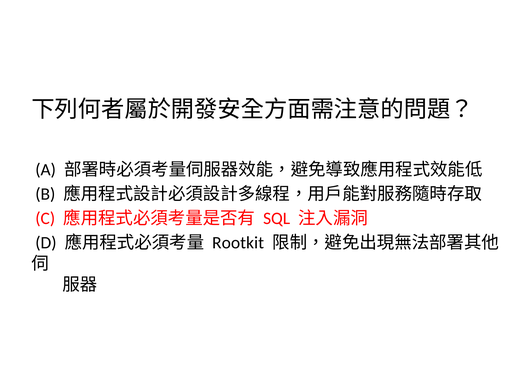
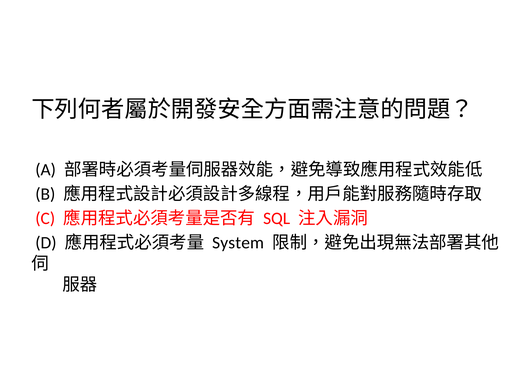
Rootkit: Rootkit -> System
